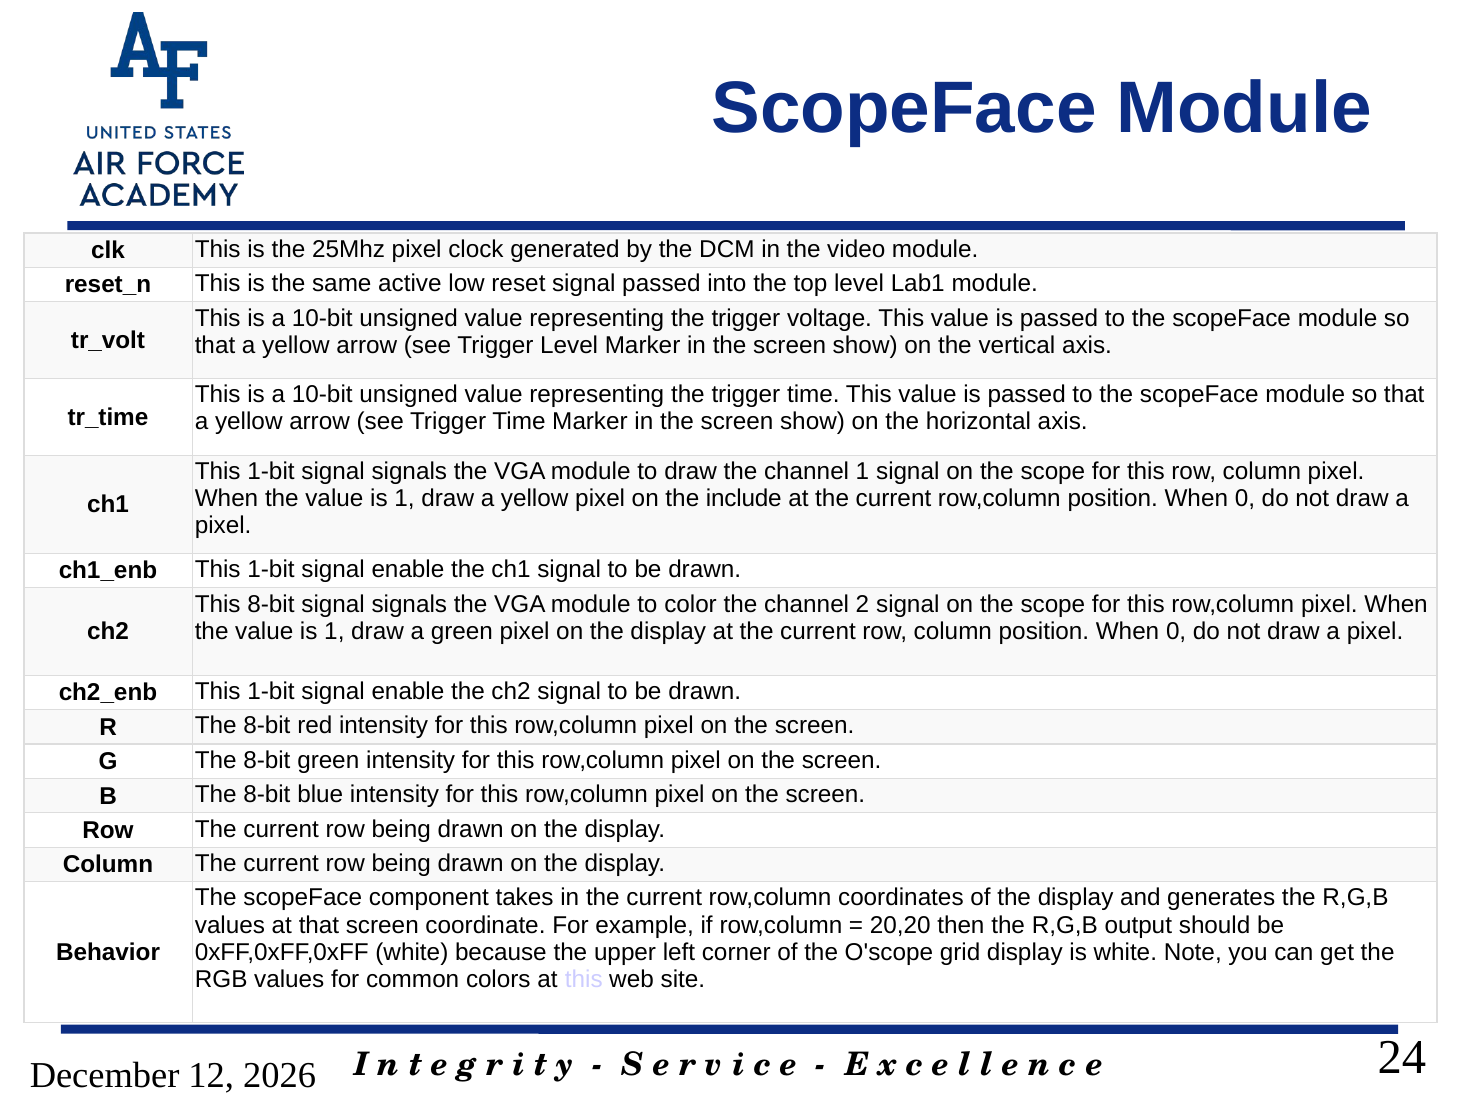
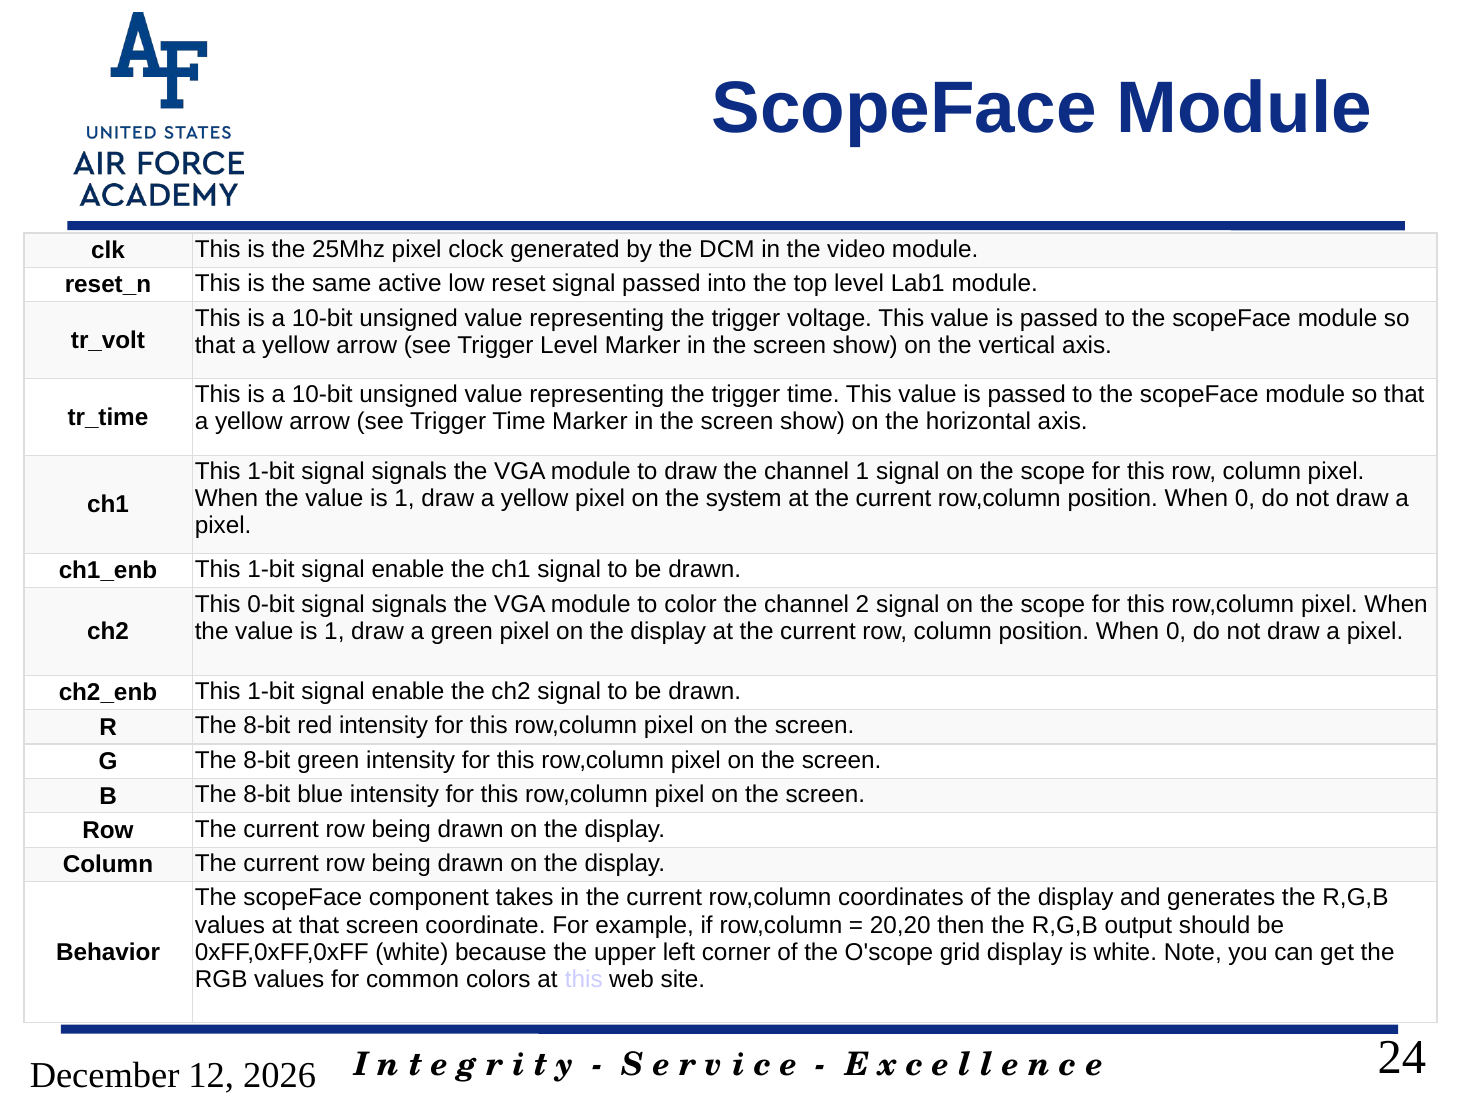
include: include -> system
This 8-bit: 8-bit -> 0-bit
